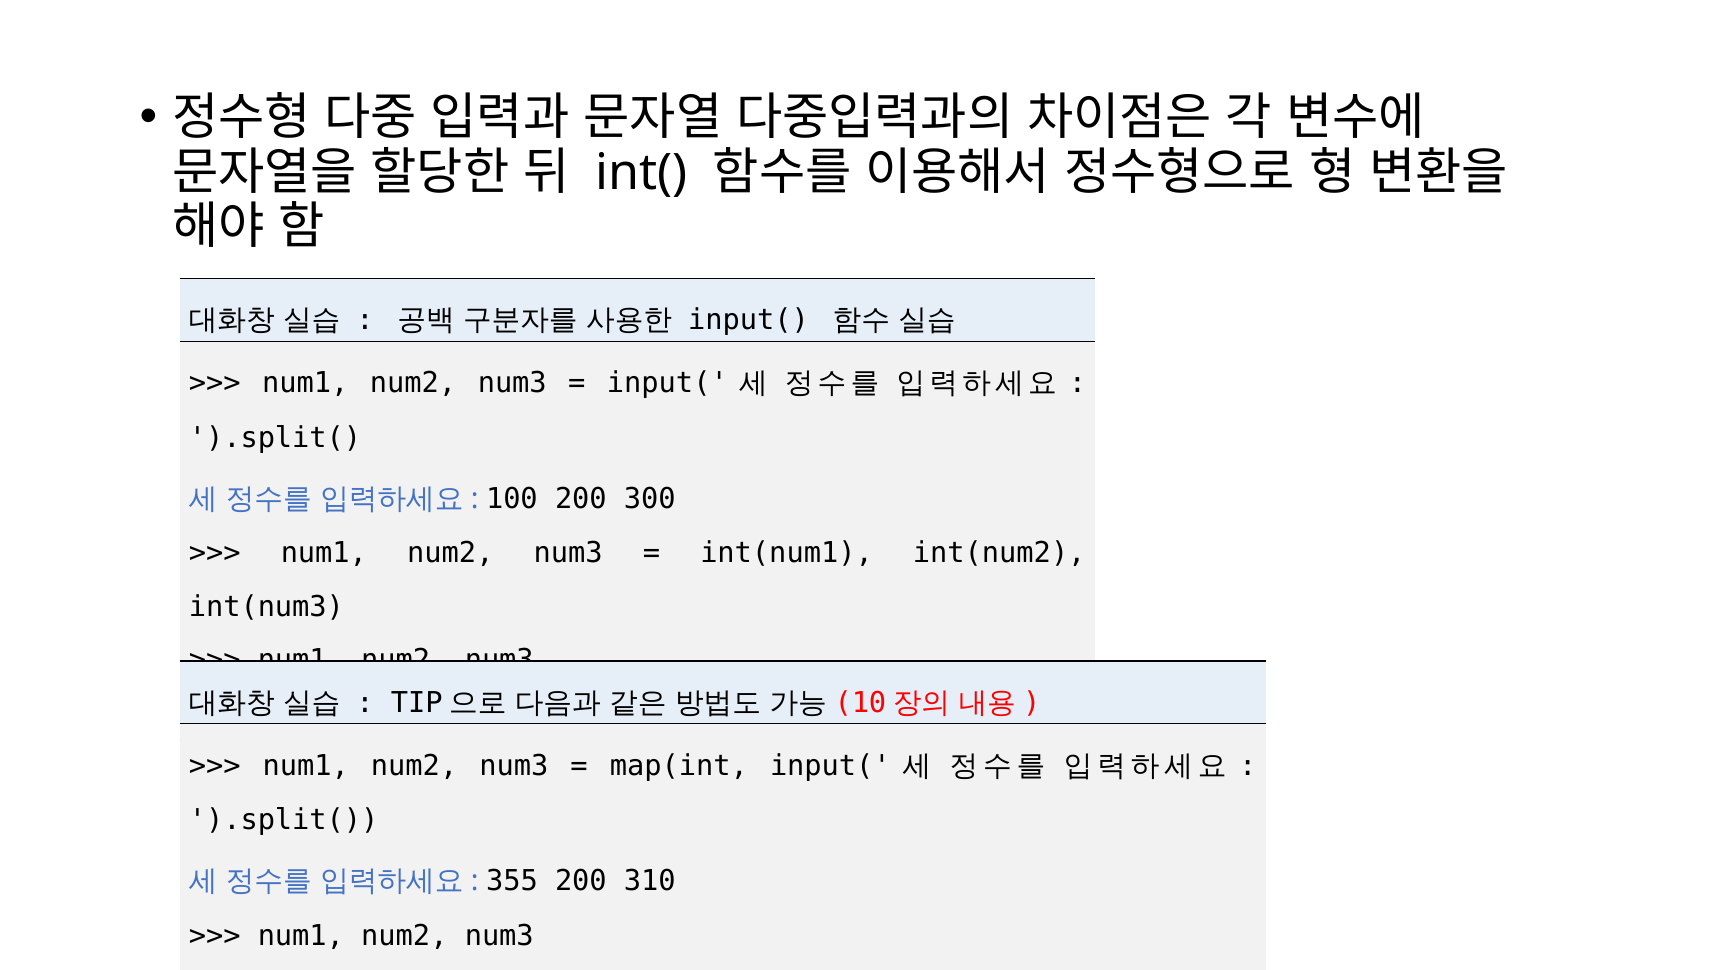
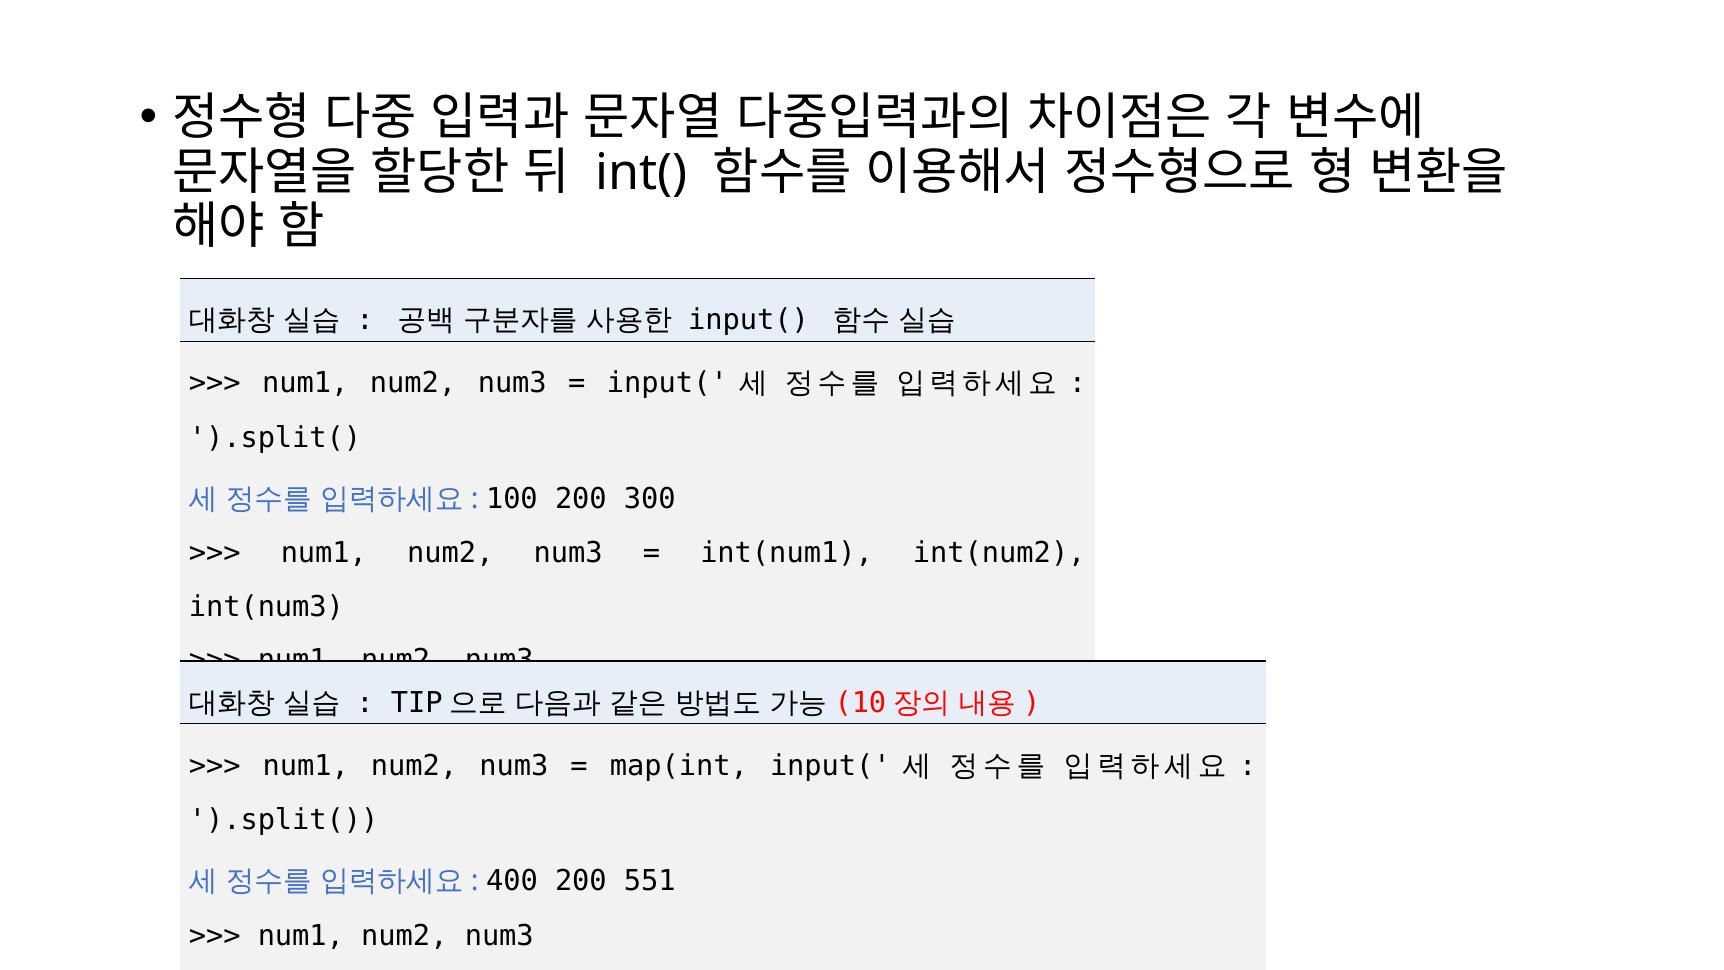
355: 355 -> 400
310: 310 -> 551
